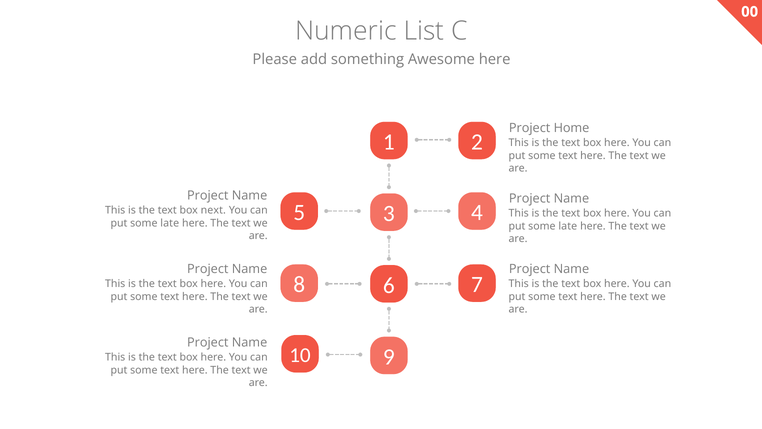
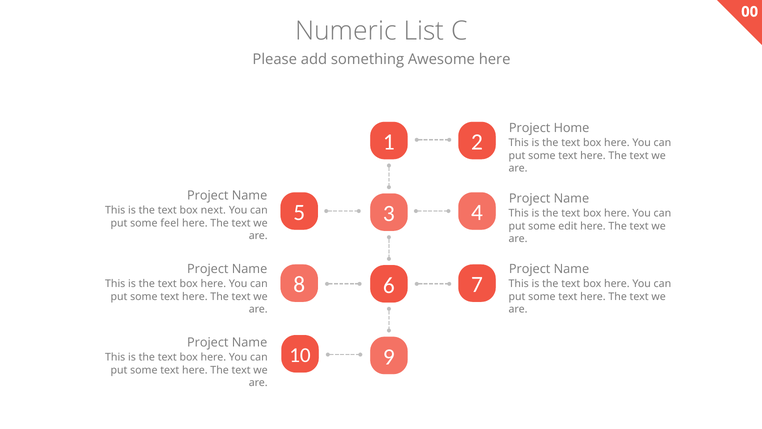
late at (170, 223): late -> feel
late at (568, 226): late -> edit
